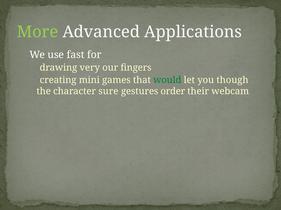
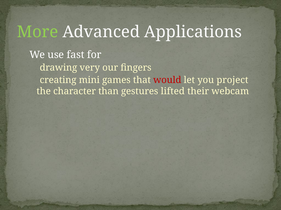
would colour: green -> red
though: though -> project
sure: sure -> than
order: order -> lifted
